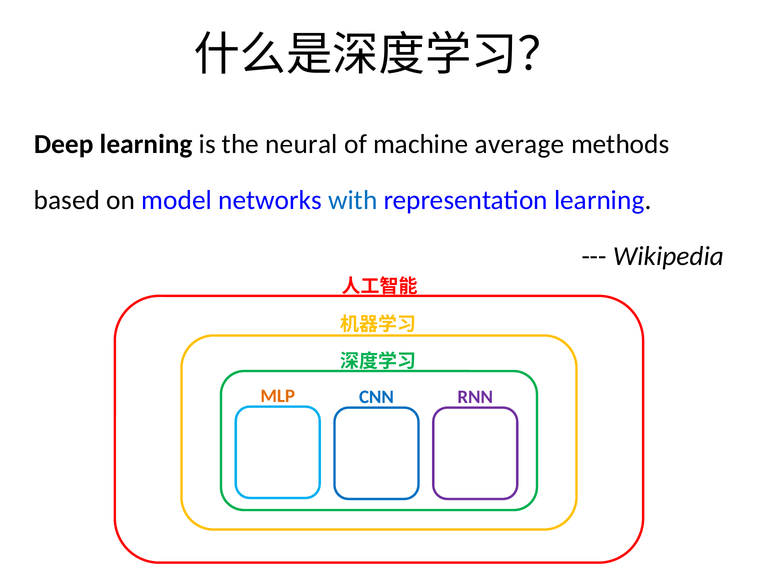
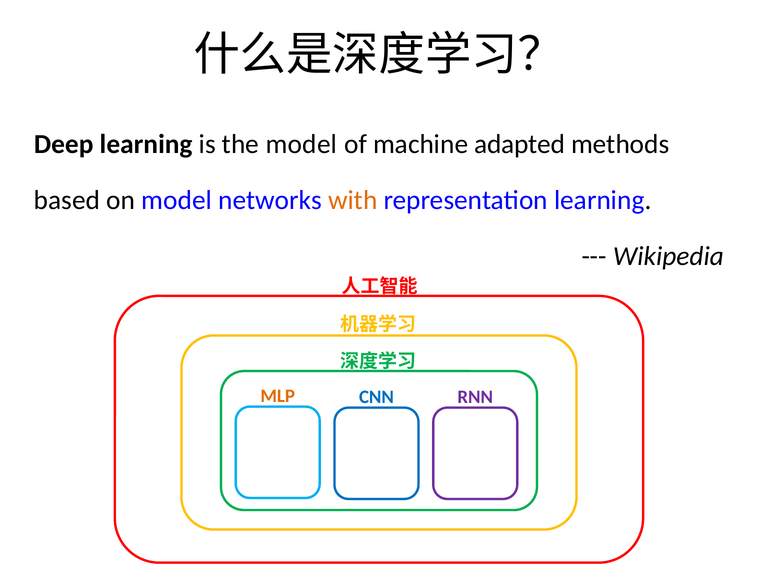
the neural: neural -> model
average: average -> adapted
with colour: blue -> orange
